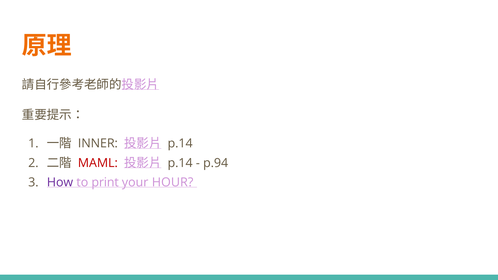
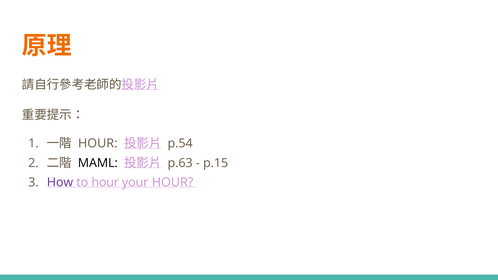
INNER at (98, 144): INNER -> HOUR
p.14 at (180, 144): p.14 -> p.54
MAML colour: red -> black
p.14 at (180, 163): p.14 -> p.63
p.94: p.94 -> p.15
to print: print -> hour
